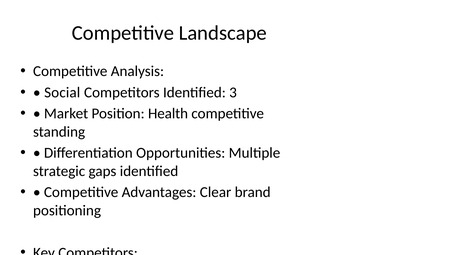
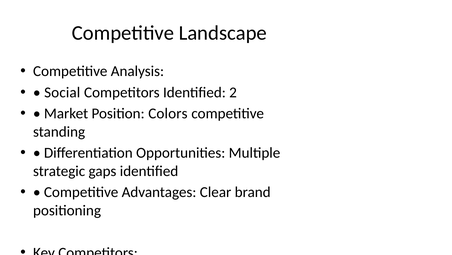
3: 3 -> 2
Health: Health -> Colors
